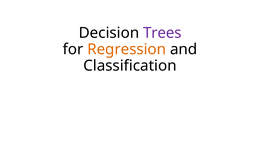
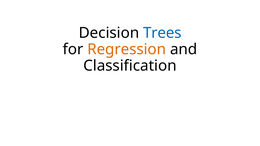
Trees colour: purple -> blue
